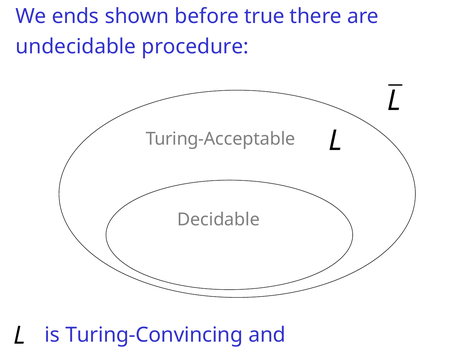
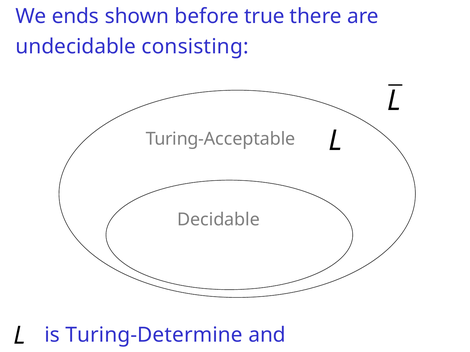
procedure: procedure -> consisting
Turing-Convincing: Turing-Convincing -> Turing-Determine
